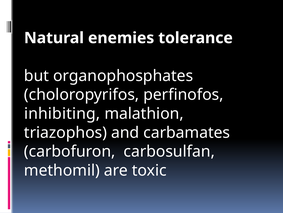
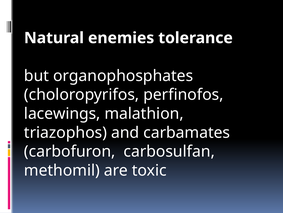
inhibiting: inhibiting -> lacewings
